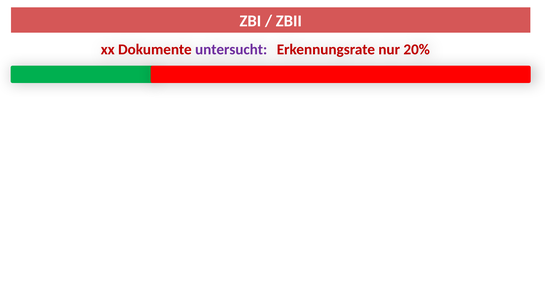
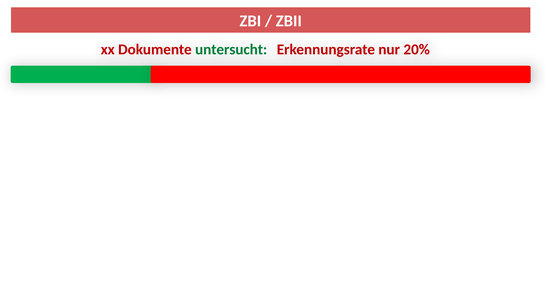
untersucht colour: purple -> green
